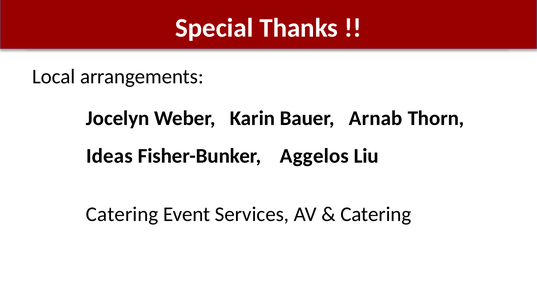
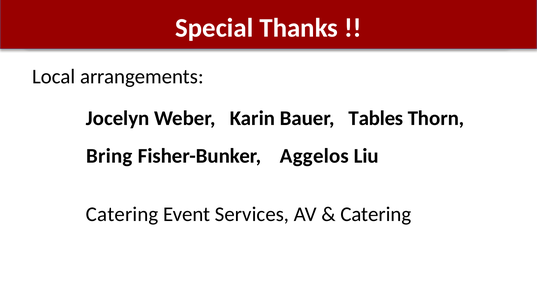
Arnab: Arnab -> Tables
Ideas: Ideas -> Bring
